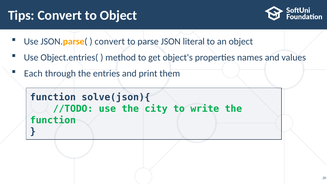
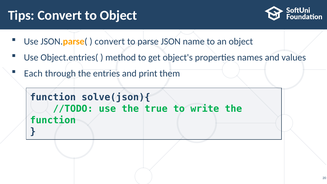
literal: literal -> name
city: city -> true
